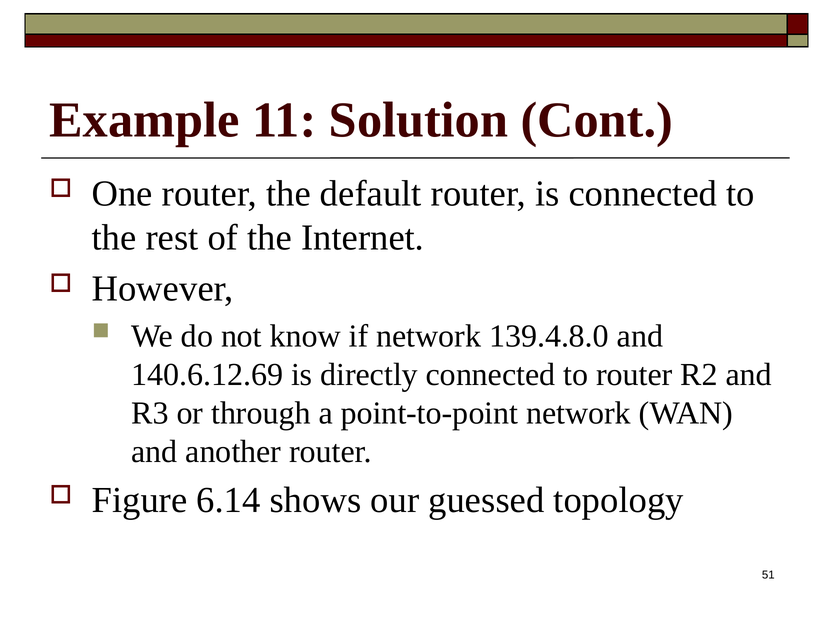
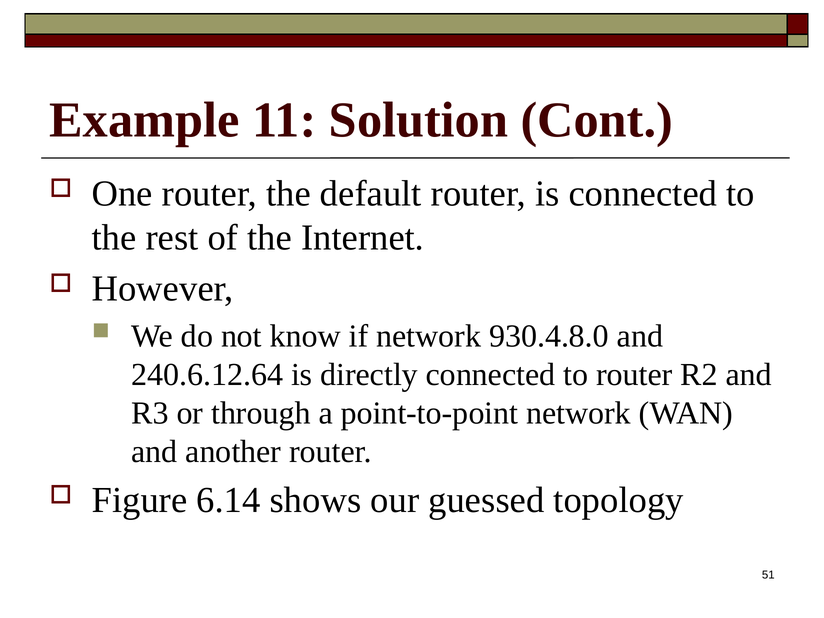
139.4.8.0: 139.4.8.0 -> 930.4.8.0
140.6.12.69: 140.6.12.69 -> 240.6.12.64
